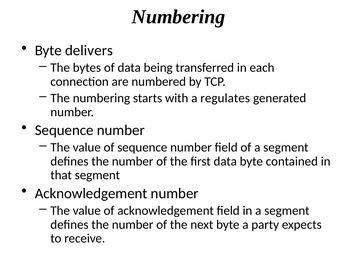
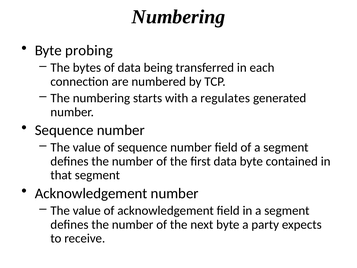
delivers: delivers -> probing
